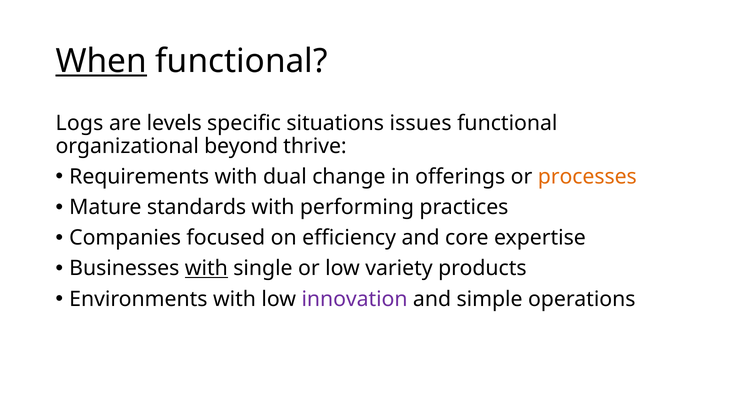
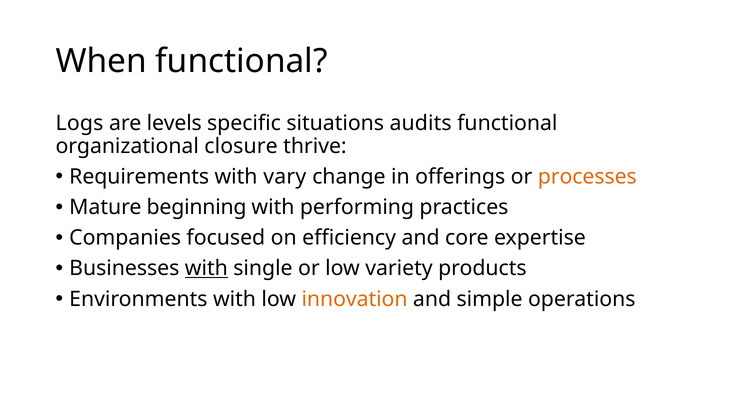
When underline: present -> none
issues: issues -> audits
beyond: beyond -> closure
dual: dual -> vary
standards: standards -> beginning
innovation colour: purple -> orange
